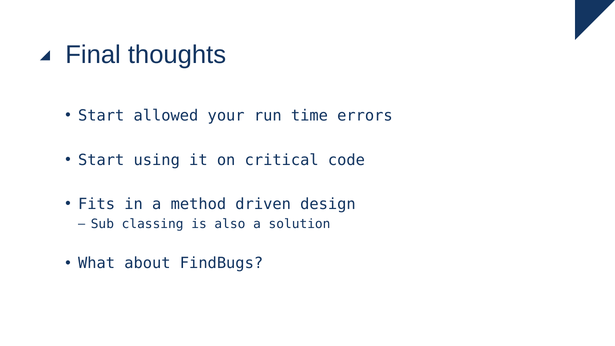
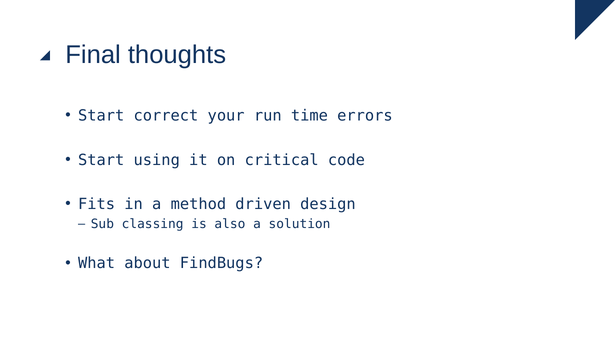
allowed: allowed -> correct
